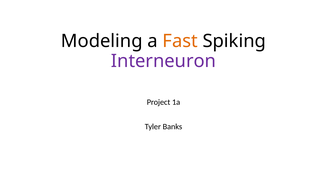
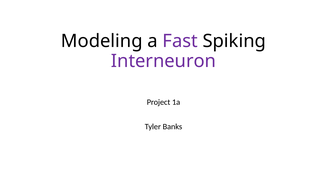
Fast colour: orange -> purple
